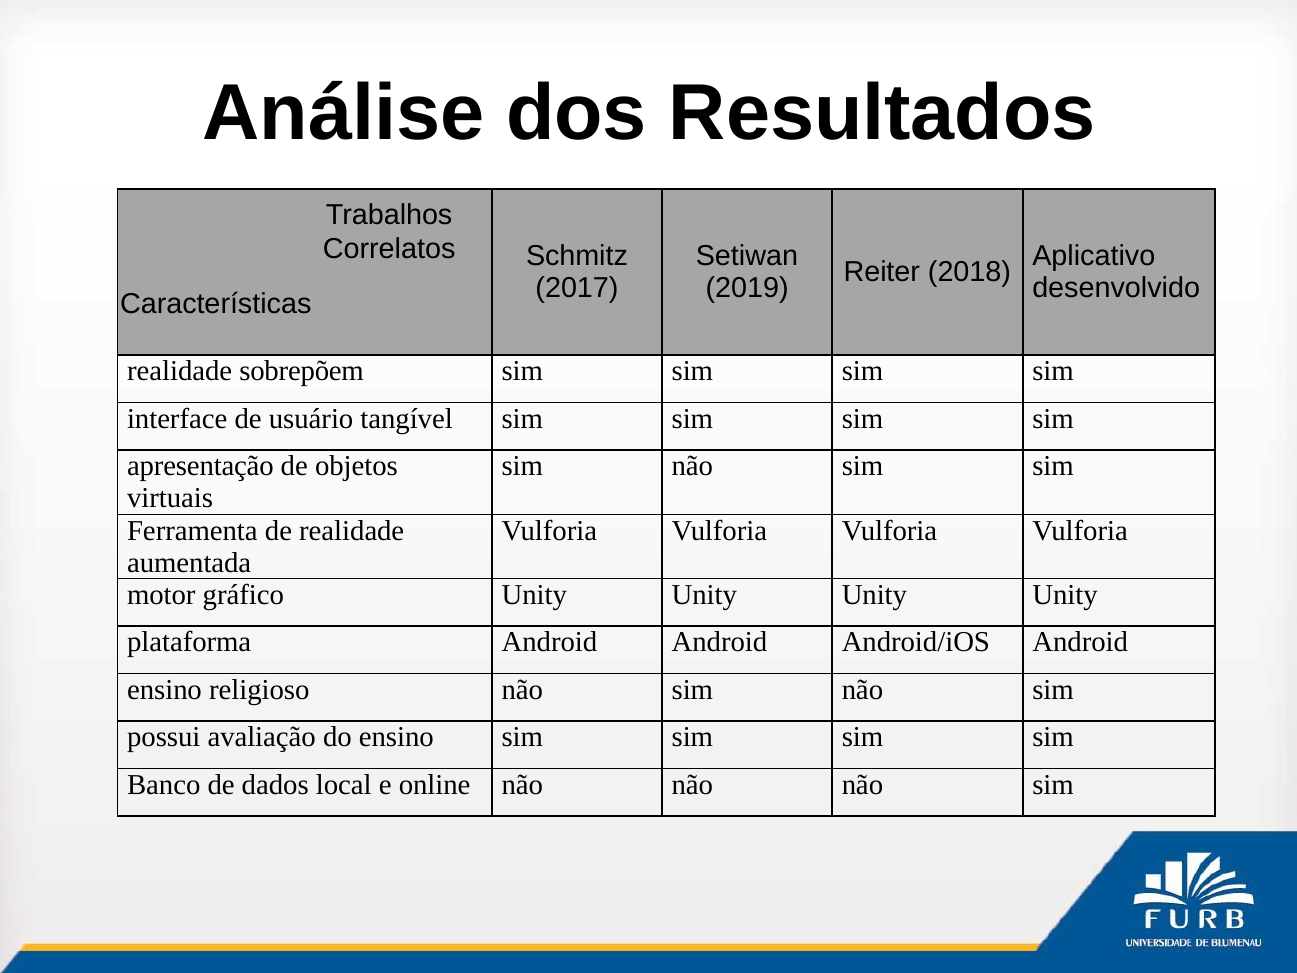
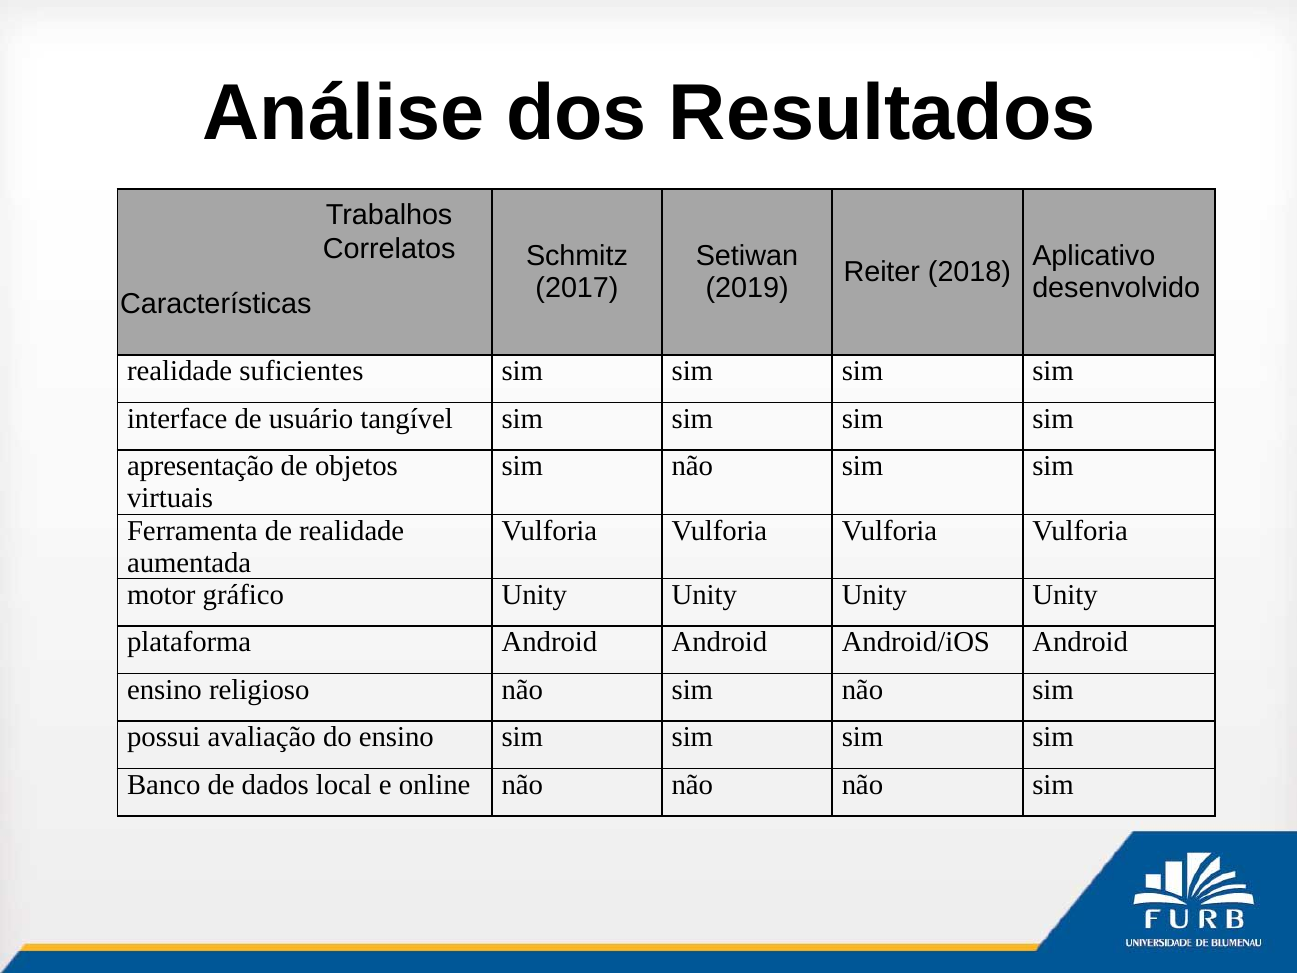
sobrepõem: sobrepõem -> suficientes
